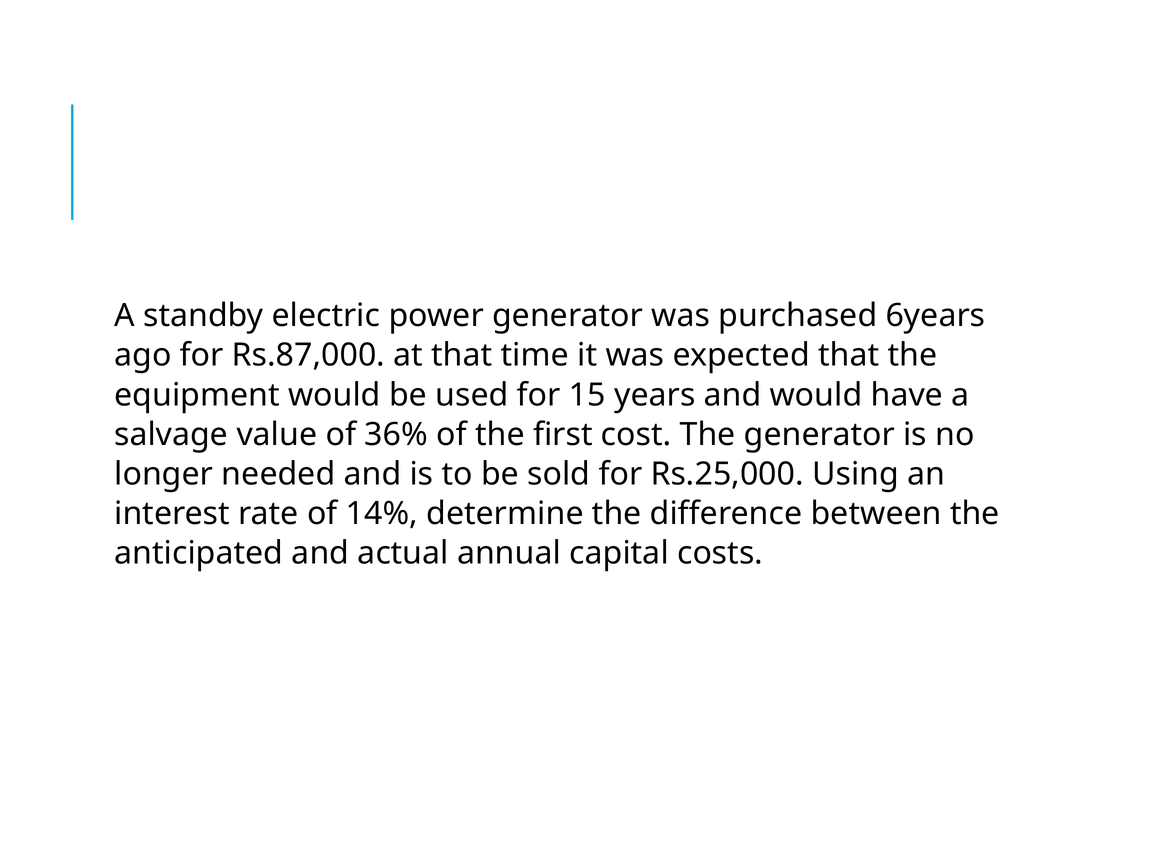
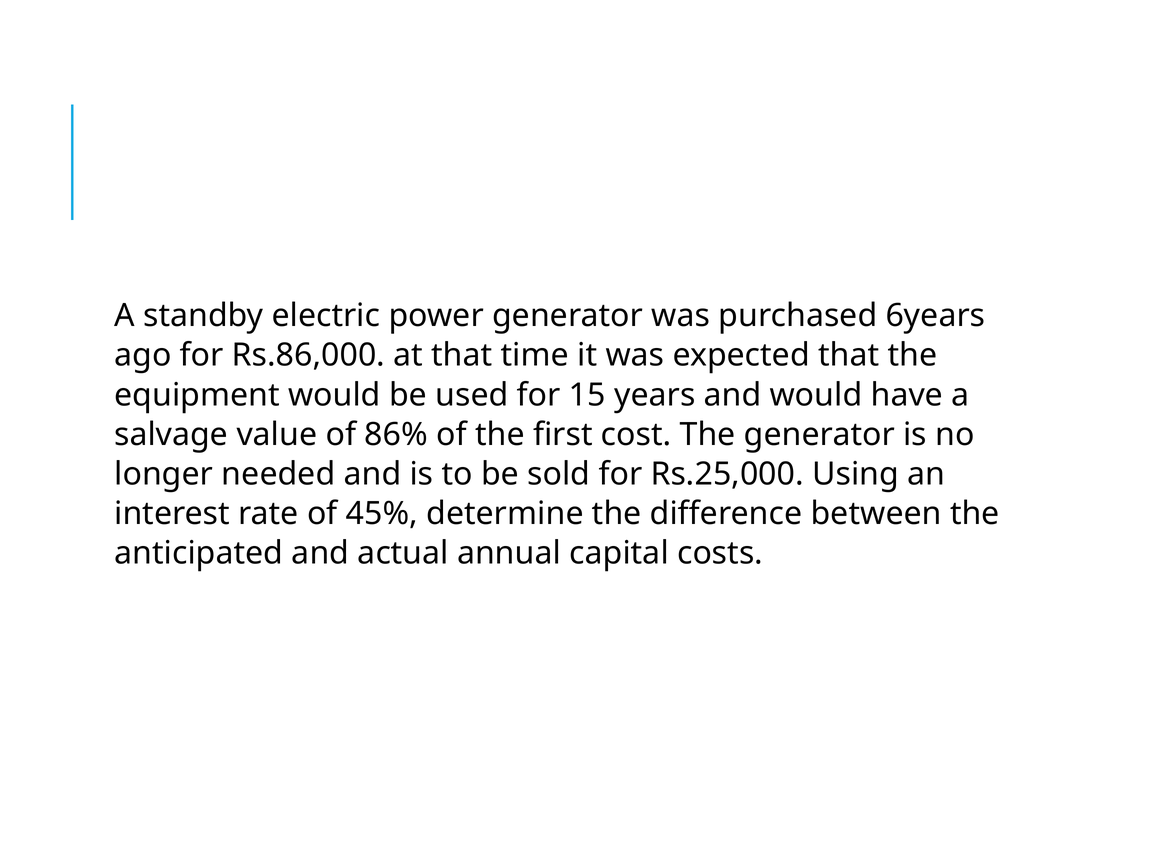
Rs.87,000: Rs.87,000 -> Rs.86,000
36%: 36% -> 86%
14%: 14% -> 45%
